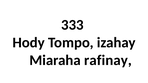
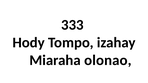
rafinay: rafinay -> olonao
